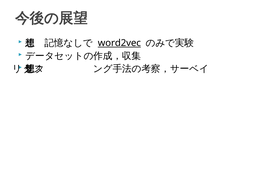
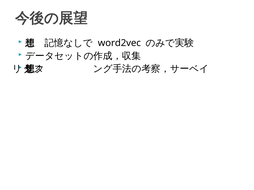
word2vec underline: present -> none
